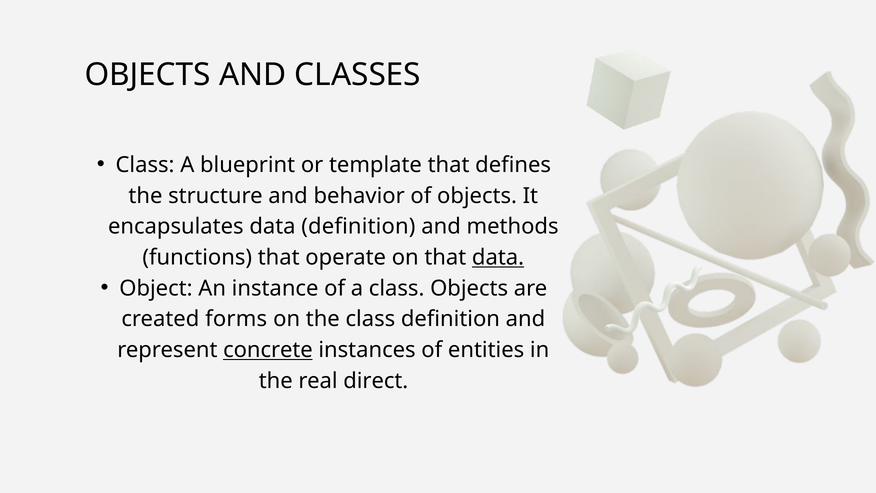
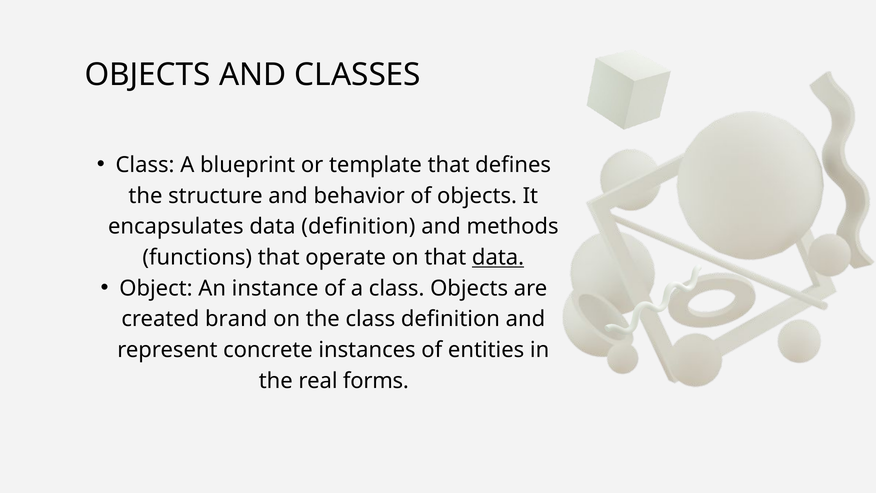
forms: forms -> brand
concrete underline: present -> none
direct: direct -> forms
